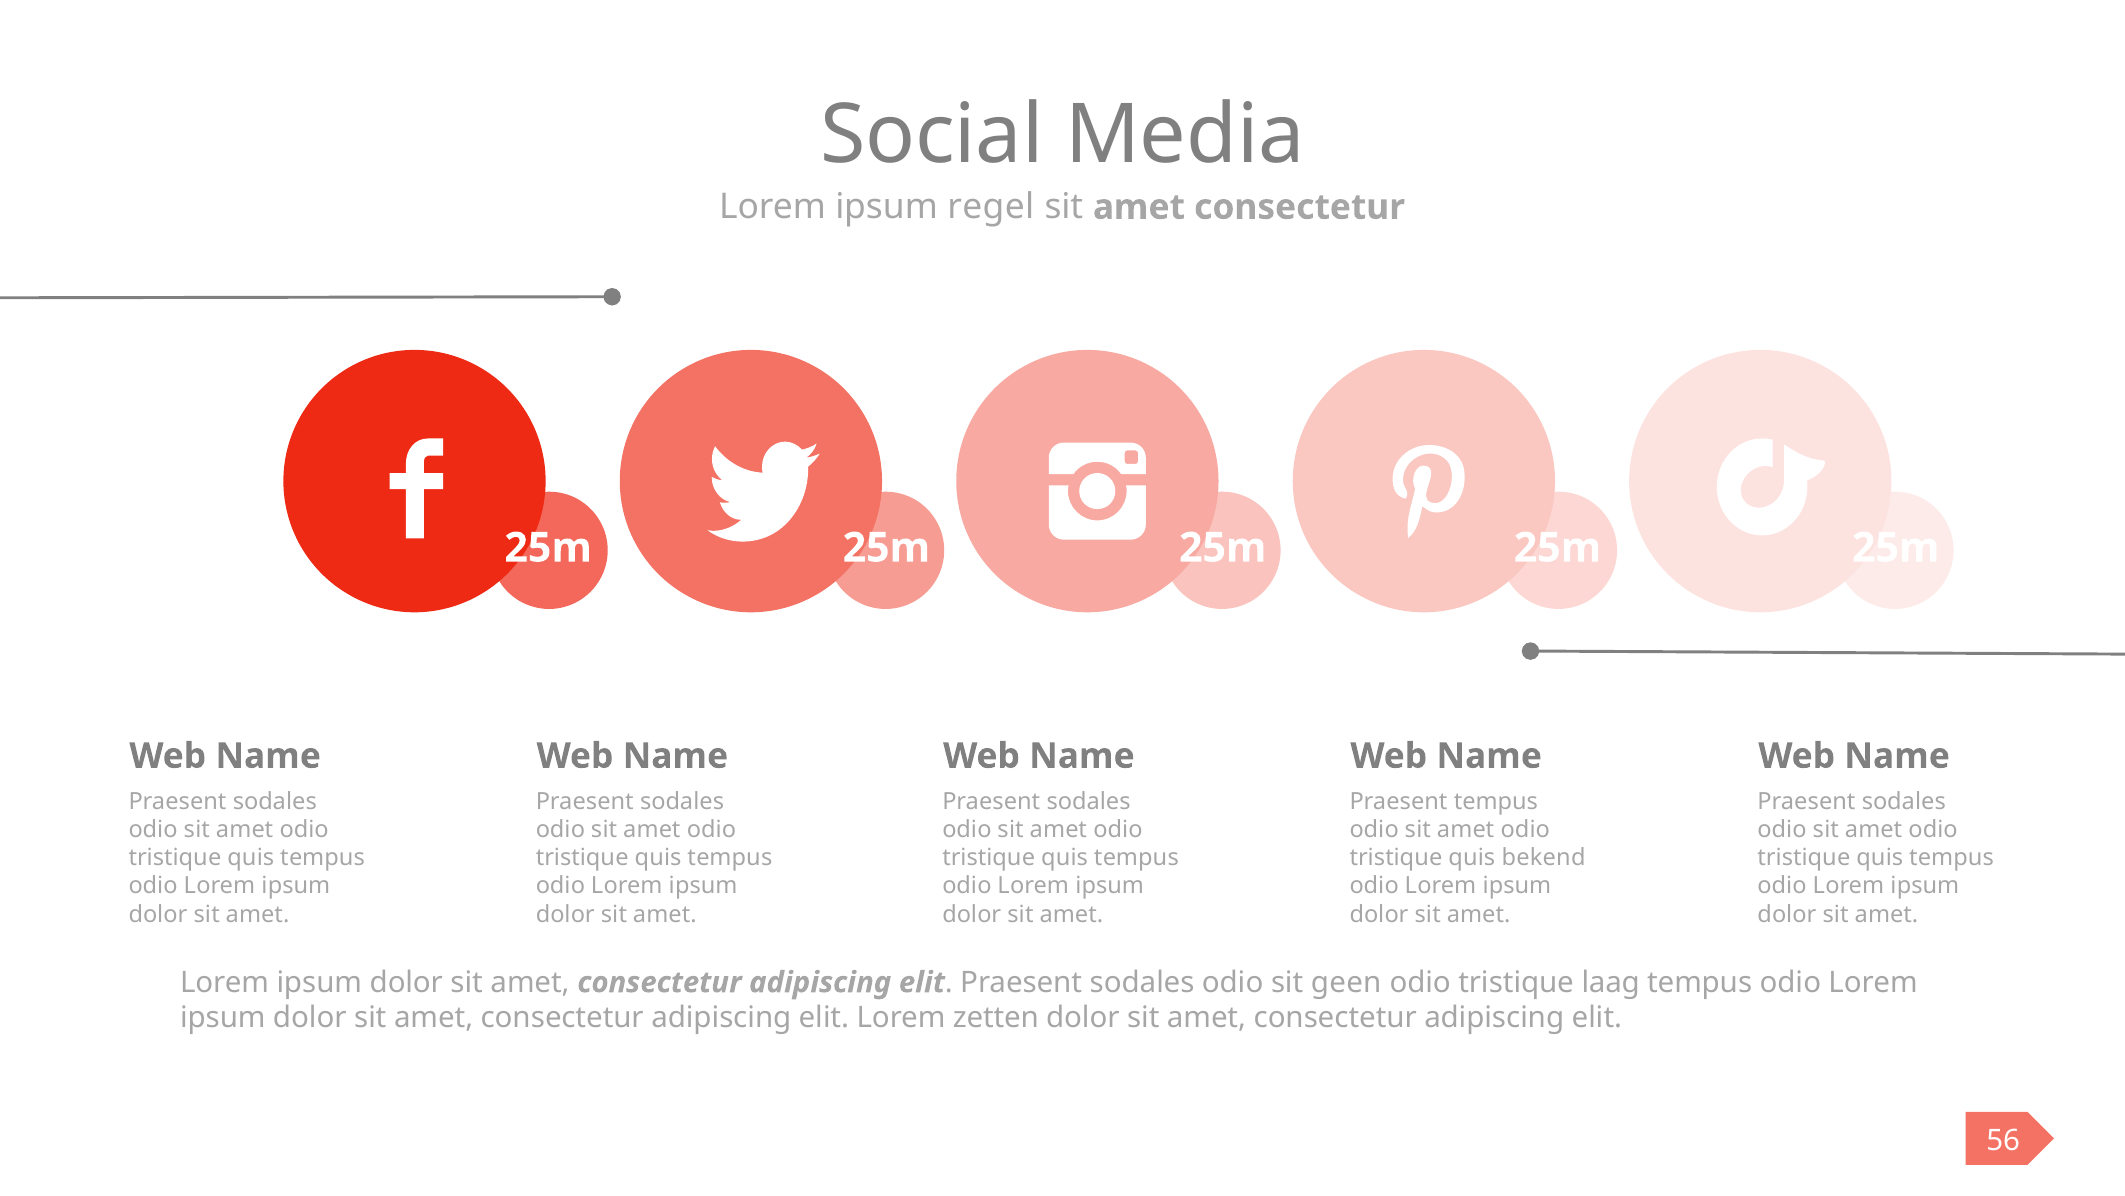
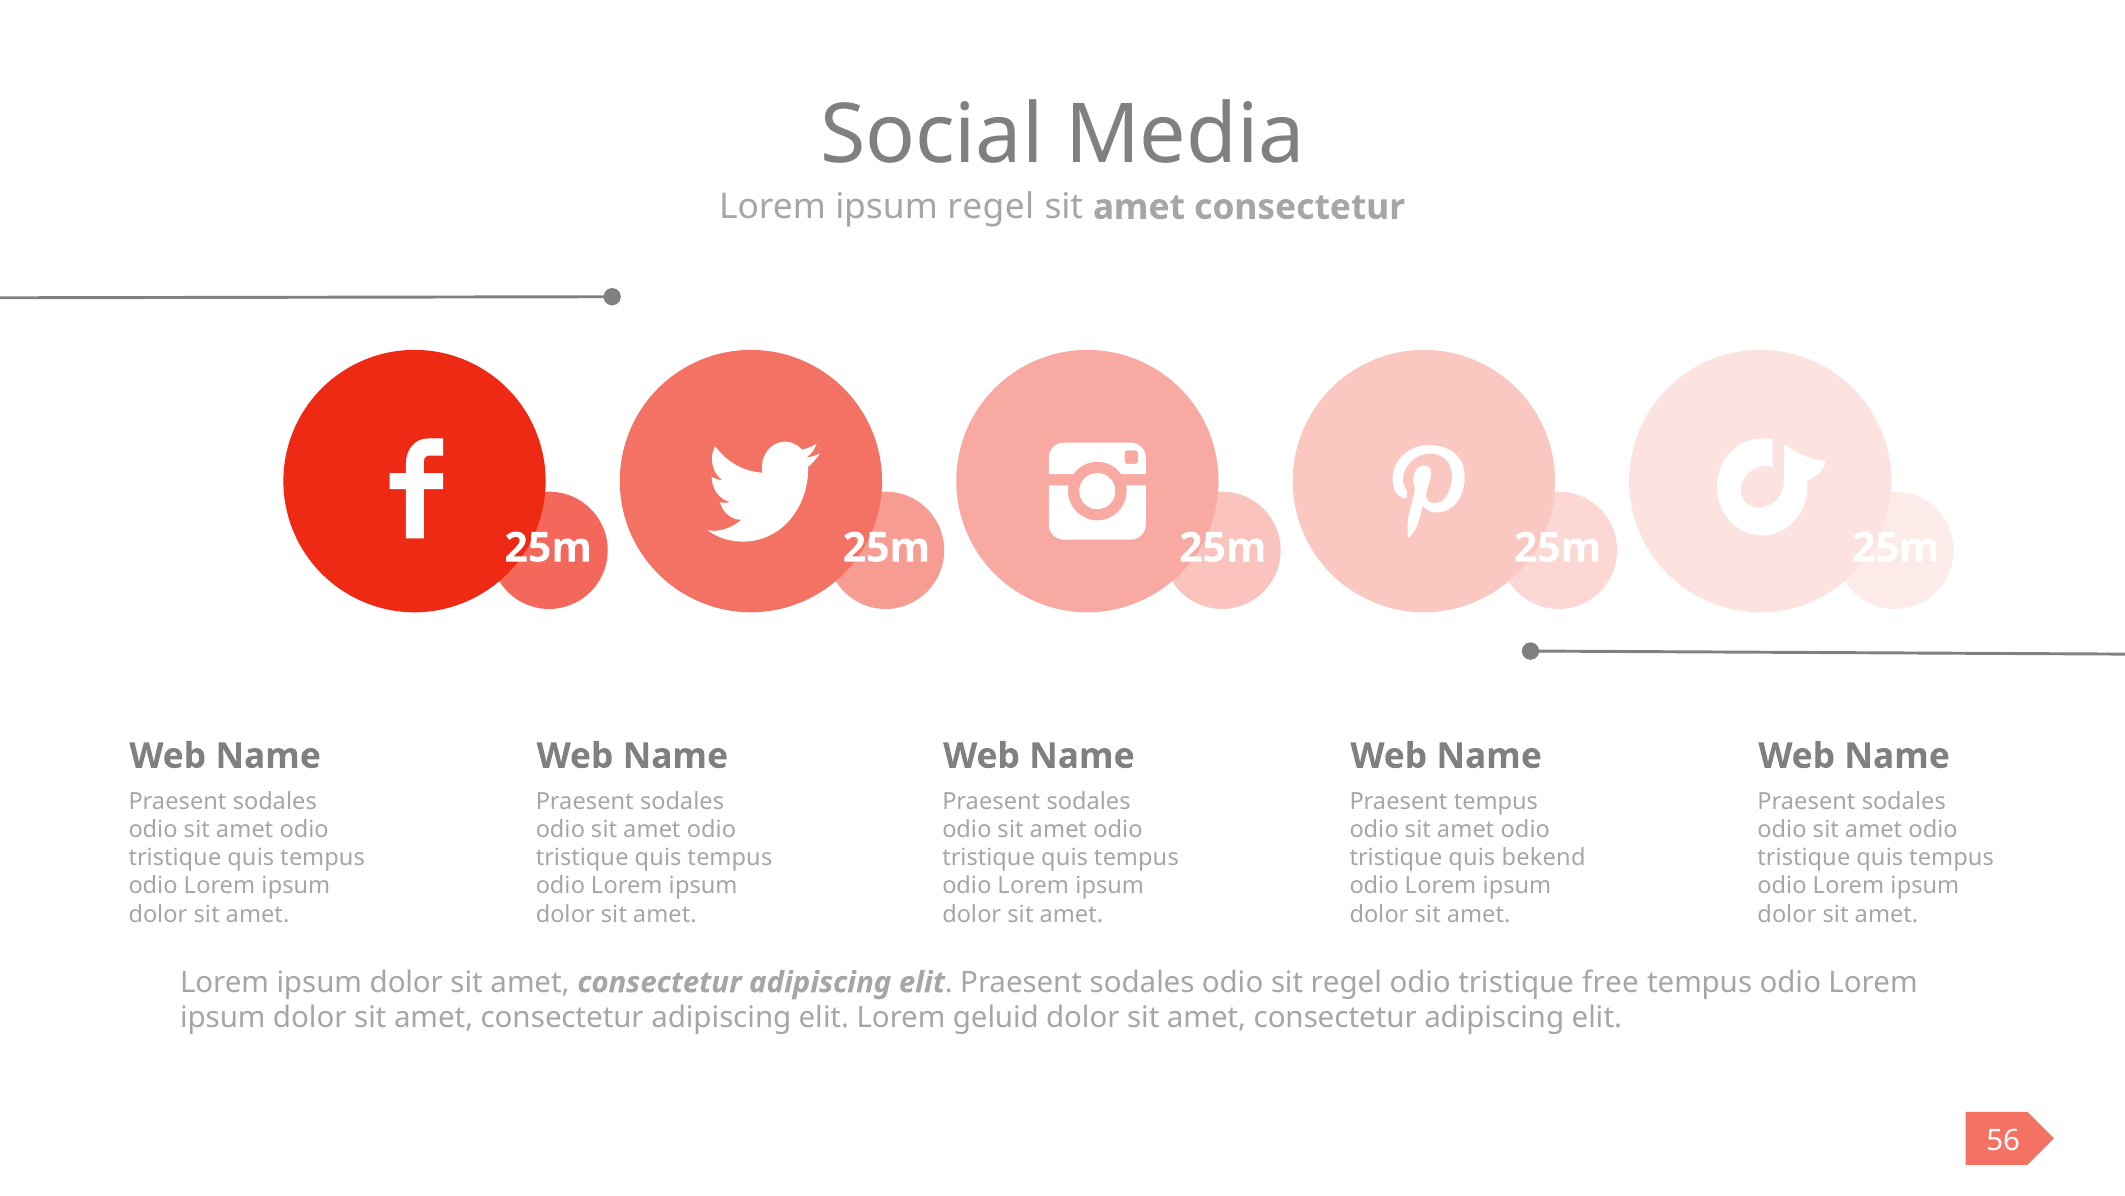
sit geen: geen -> regel
laag: laag -> free
zetten: zetten -> geluid
